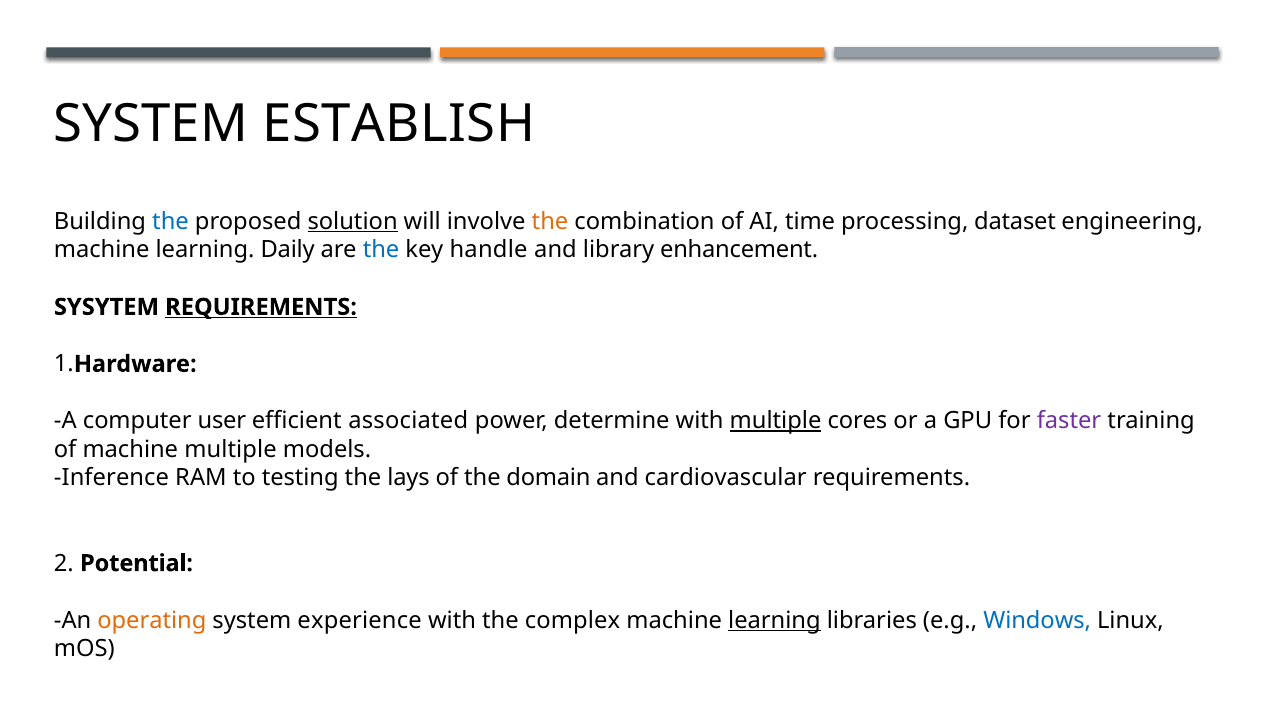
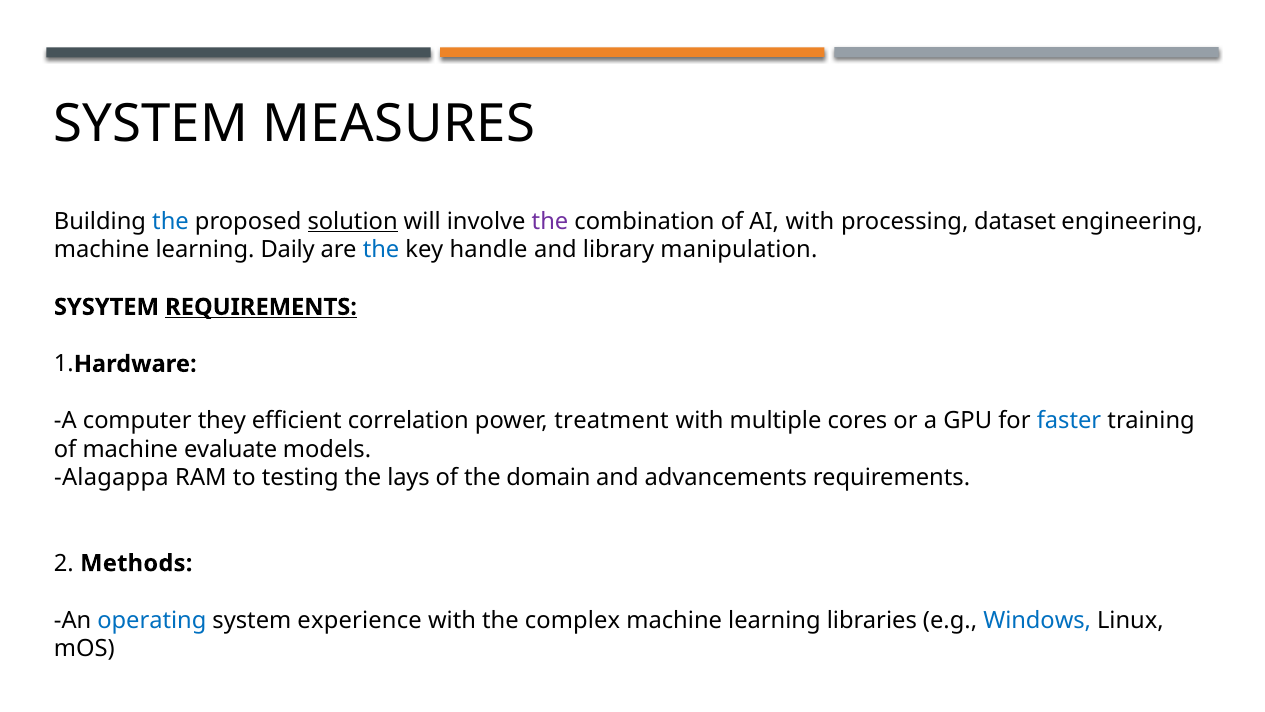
ESTABLISH: ESTABLISH -> MEASURES
the at (550, 221) colour: orange -> purple
AI time: time -> with
enhancement: enhancement -> manipulation
user: user -> they
associated: associated -> correlation
determine: determine -> treatment
multiple at (776, 421) underline: present -> none
faster colour: purple -> blue
machine multiple: multiple -> evaluate
Inference: Inference -> Alagappa
cardiovascular: cardiovascular -> advancements
Potential: Potential -> Methods
operating colour: orange -> blue
learning at (774, 620) underline: present -> none
